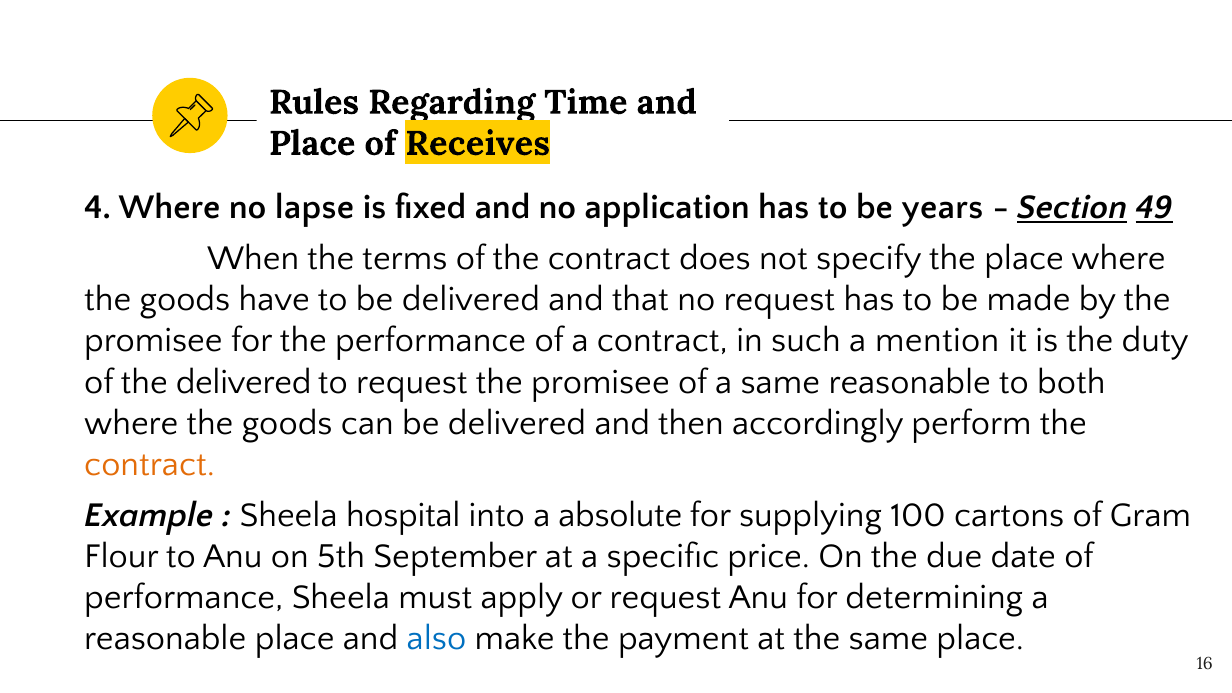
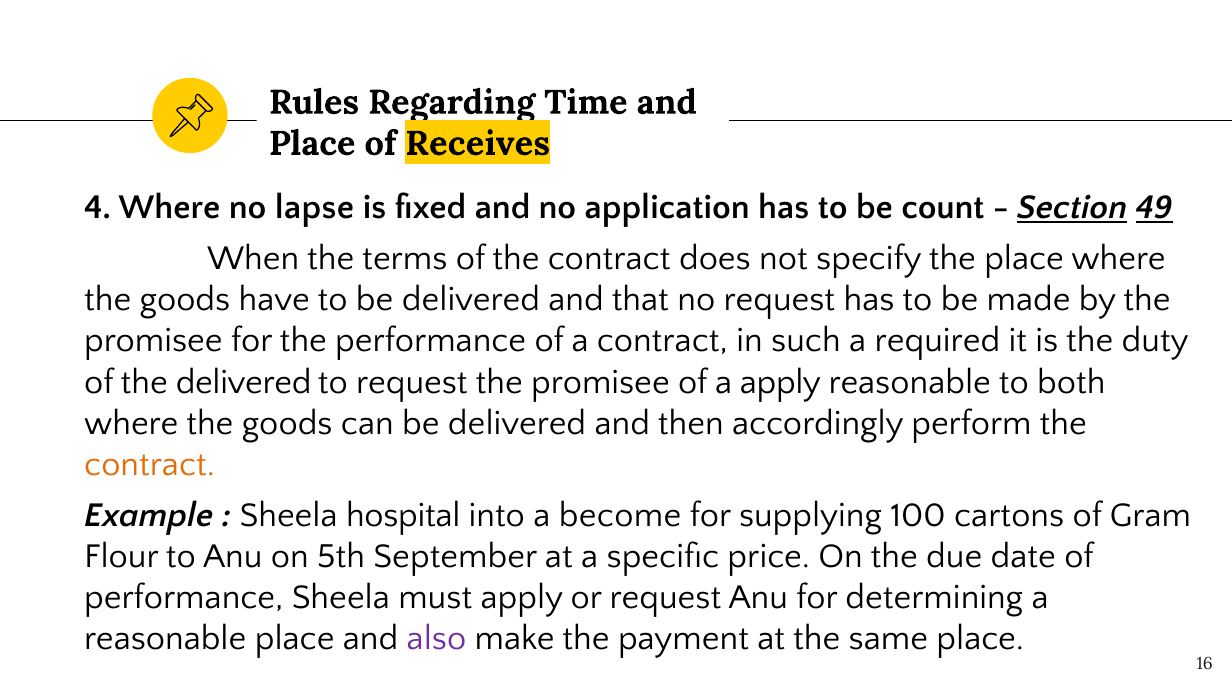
years: years -> count
mention: mention -> required
a same: same -> apply
absolute: absolute -> become
also colour: blue -> purple
